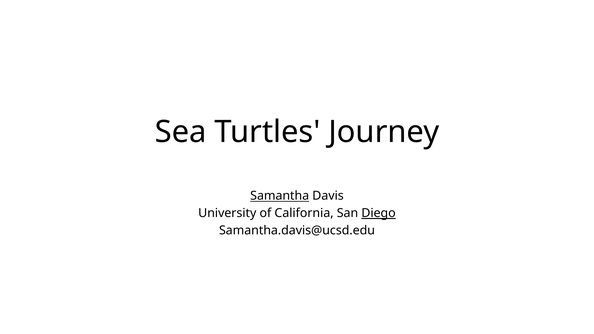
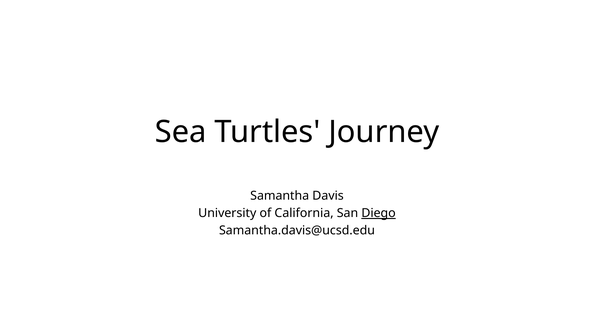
Samantha underline: present -> none
